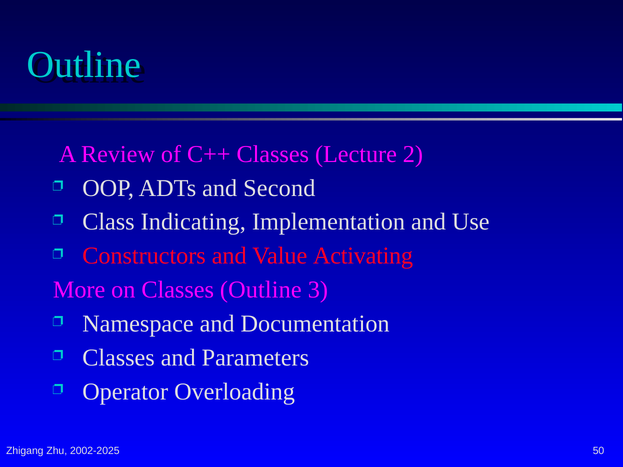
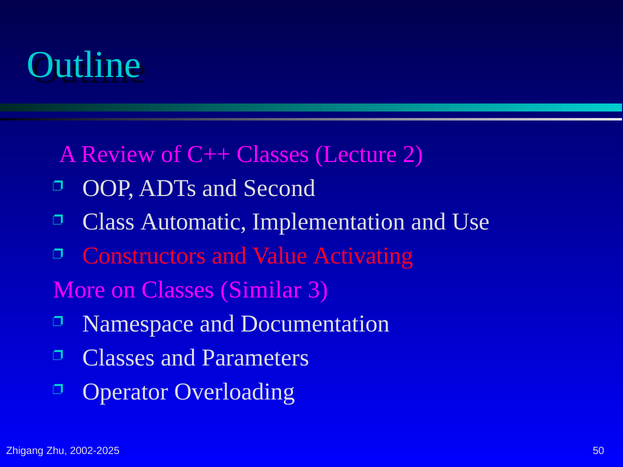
Indicating: Indicating -> Automatic
Classes Outline: Outline -> Similar
